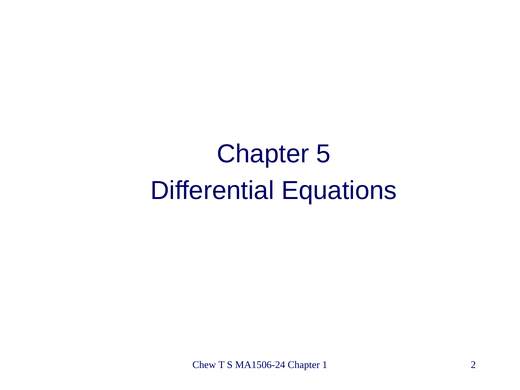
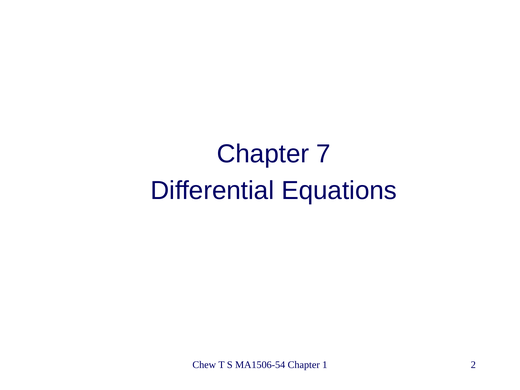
5: 5 -> 7
MA1506-24: MA1506-24 -> MA1506-54
